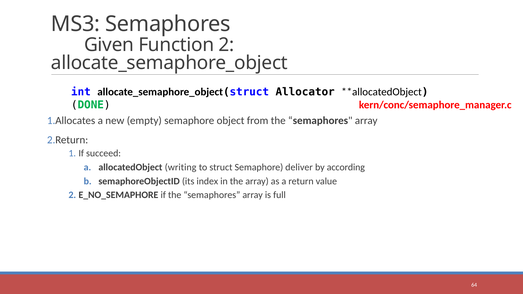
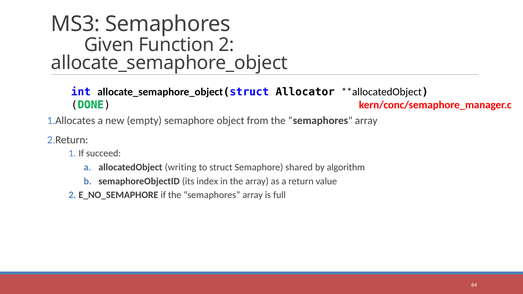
deliver: deliver -> shared
according: according -> algorithm
